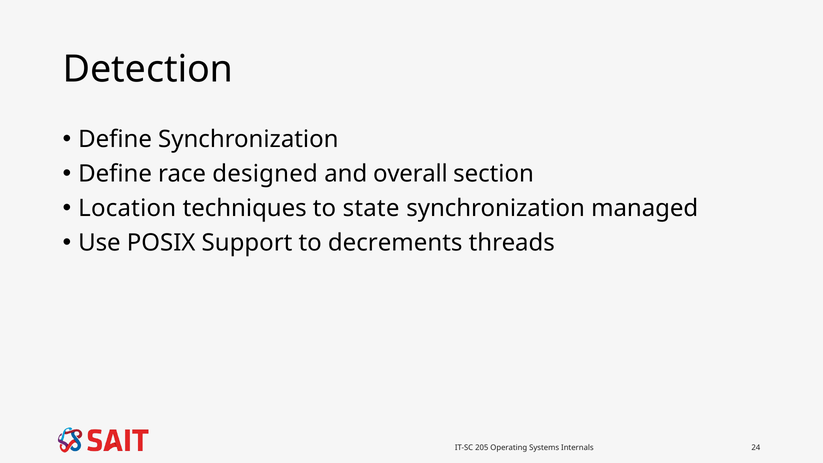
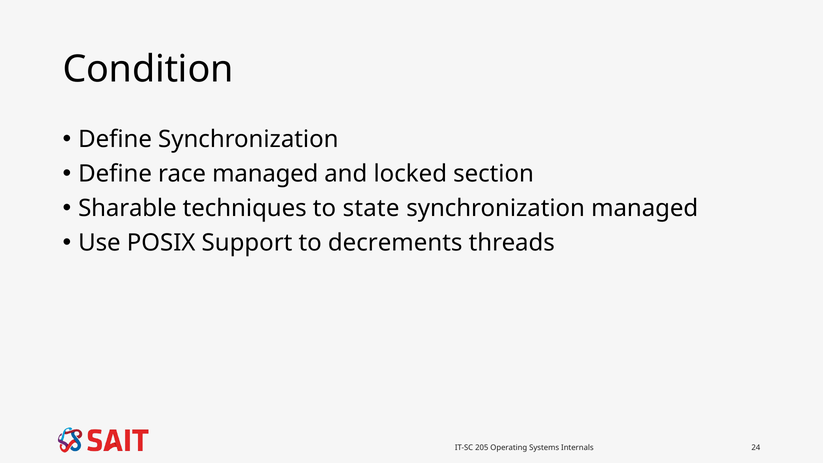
Detection: Detection -> Condition
race designed: designed -> managed
overall: overall -> locked
Location: Location -> Sharable
